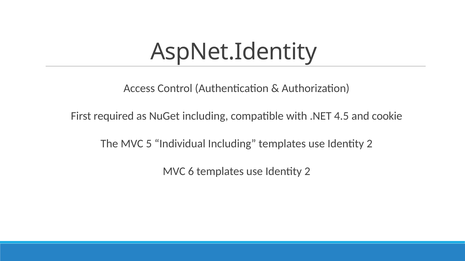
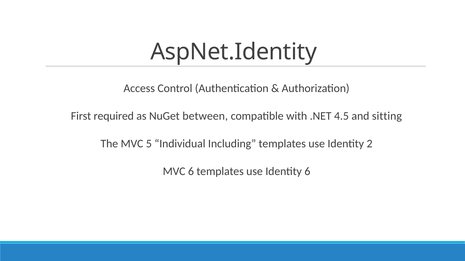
NuGet including: including -> between
cookie: cookie -> sitting
2 at (307, 172): 2 -> 6
